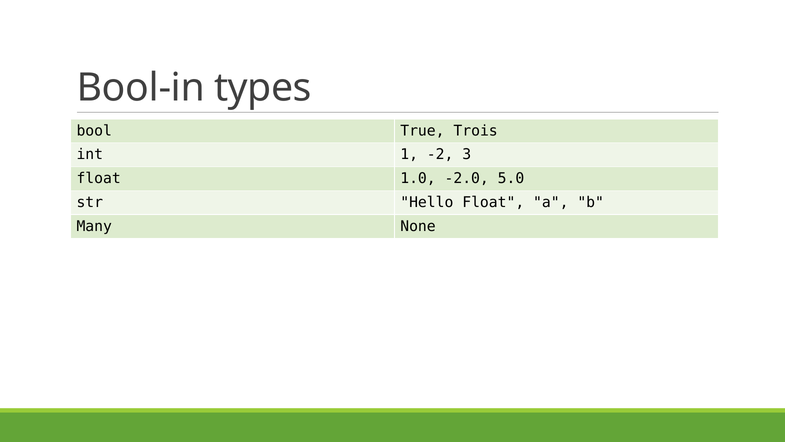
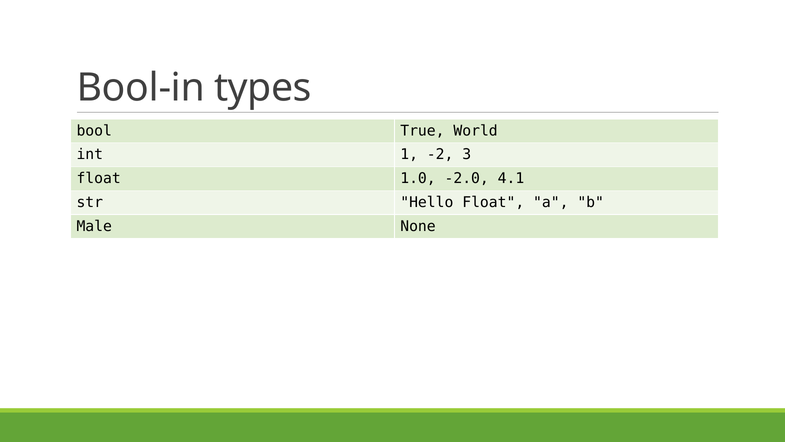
Trois: Trois -> World
5.0: 5.0 -> 4.1
Many: Many -> Male
